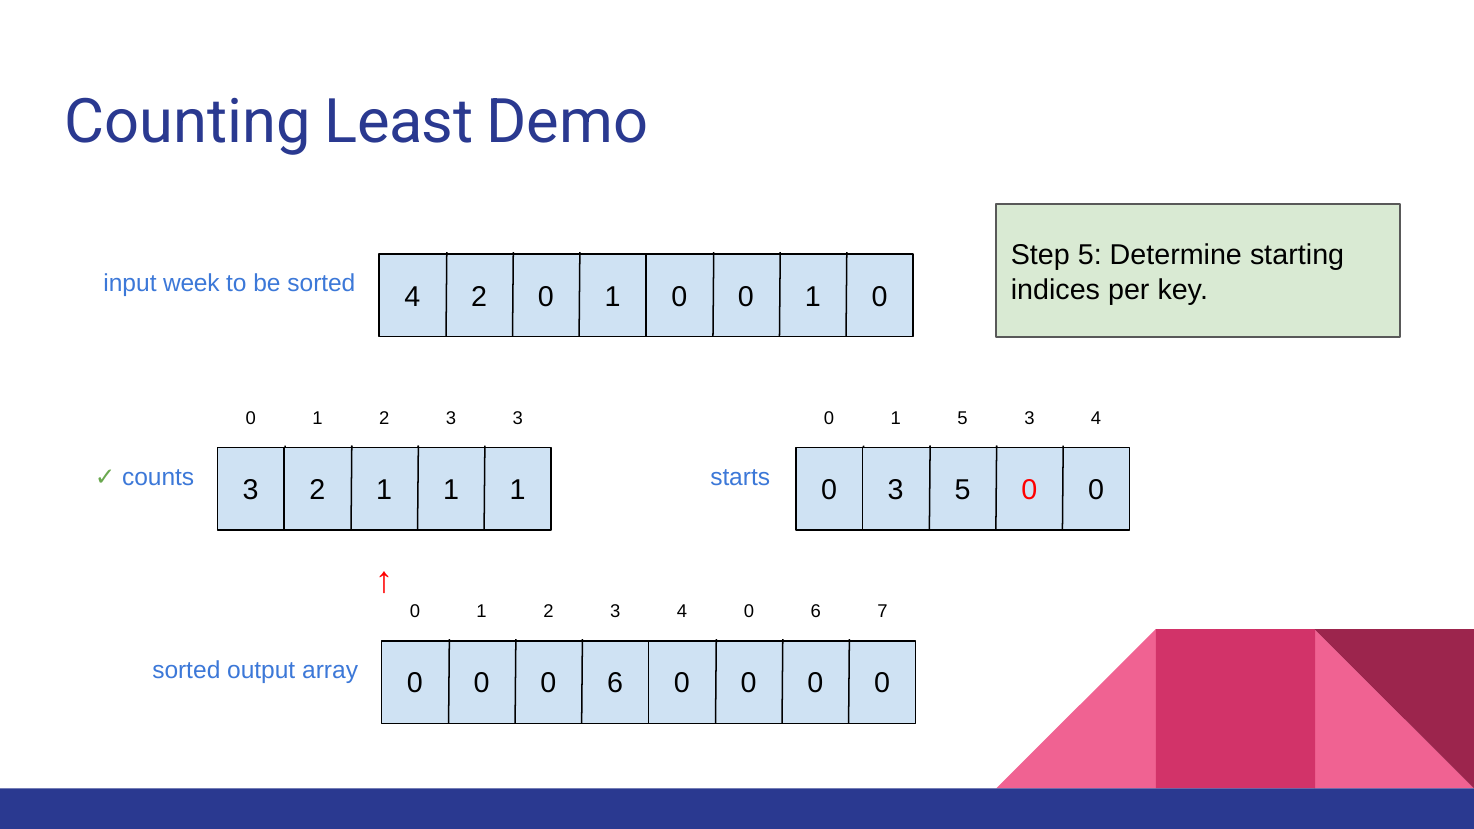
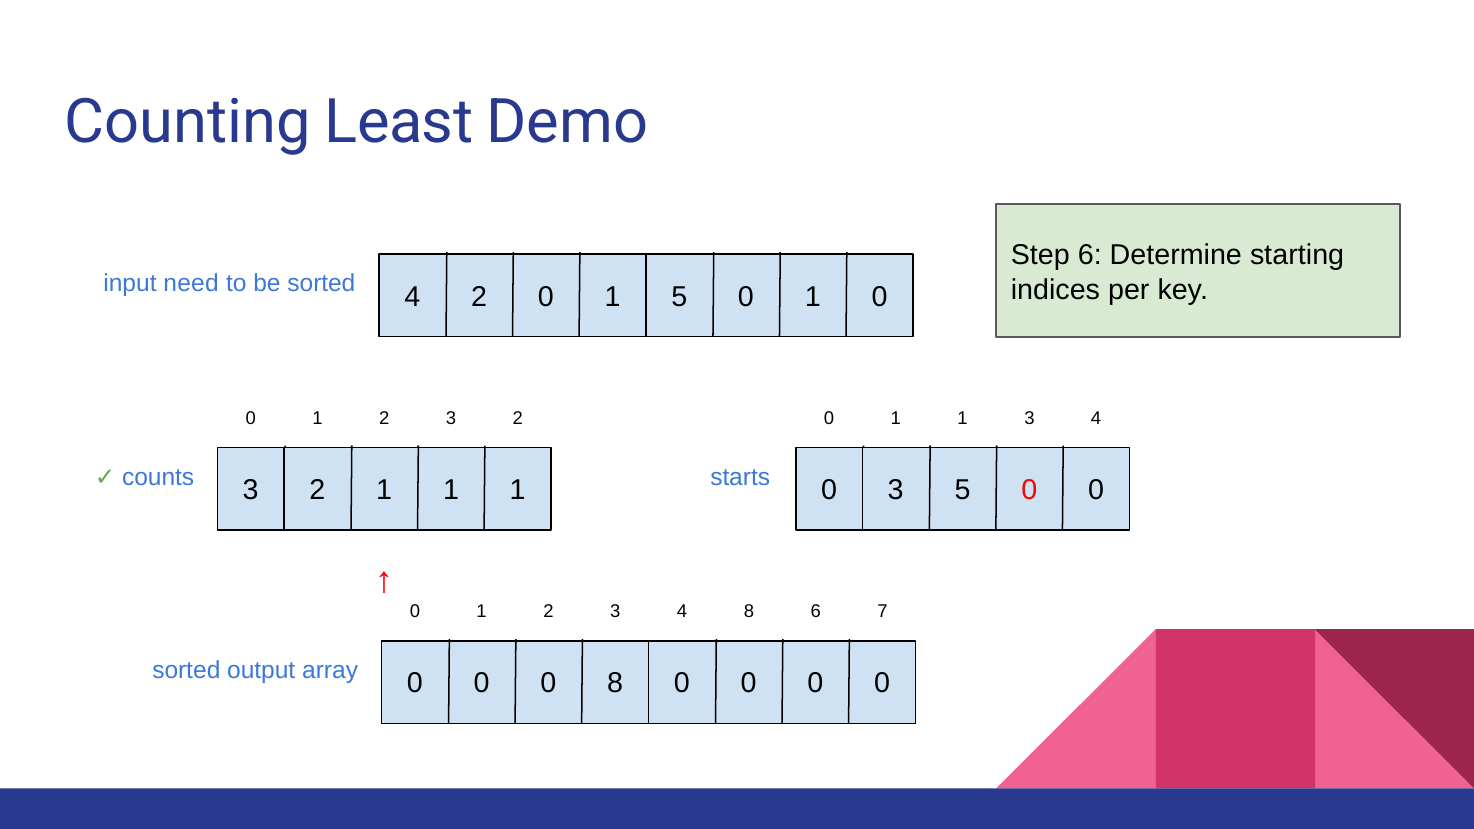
Step 5: 5 -> 6
week: week -> need
2 0 1 0: 0 -> 5
3 3: 3 -> 2
5 at (963, 418): 5 -> 1
0 at (749, 612): 0 -> 8
6 at (615, 684): 6 -> 8
